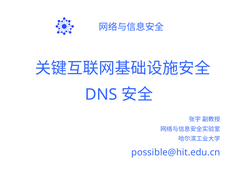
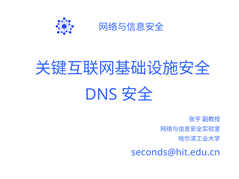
possible@hit.edu.cn: possible@hit.edu.cn -> seconds@hit.edu.cn
